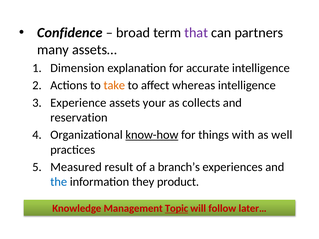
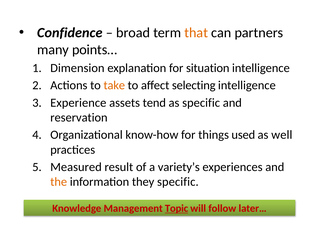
that colour: purple -> orange
assets…: assets… -> points…
accurate: accurate -> situation
whereas: whereas -> selecting
your: your -> tend
as collects: collects -> specific
know-how underline: present -> none
with: with -> used
branch’s: branch’s -> variety’s
the colour: blue -> orange
they product: product -> specific
